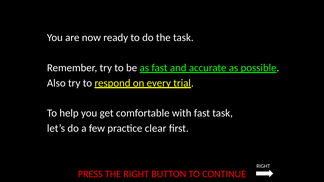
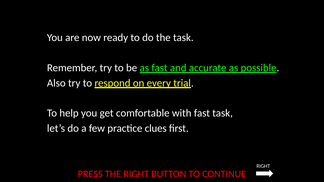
clear: clear -> clues
